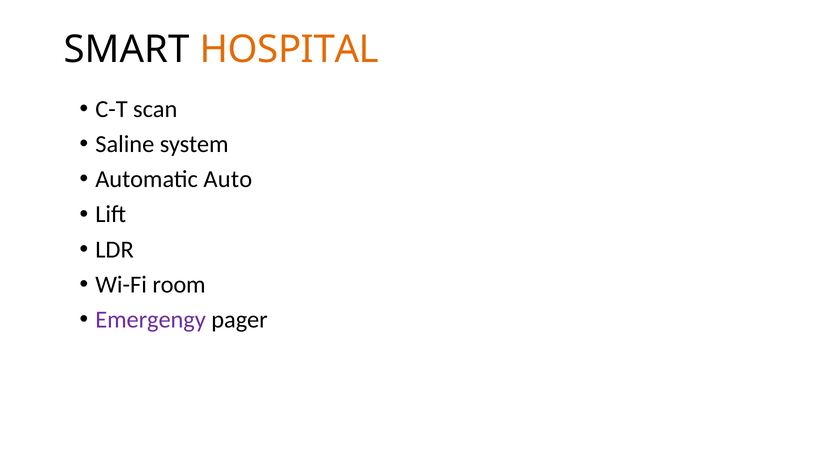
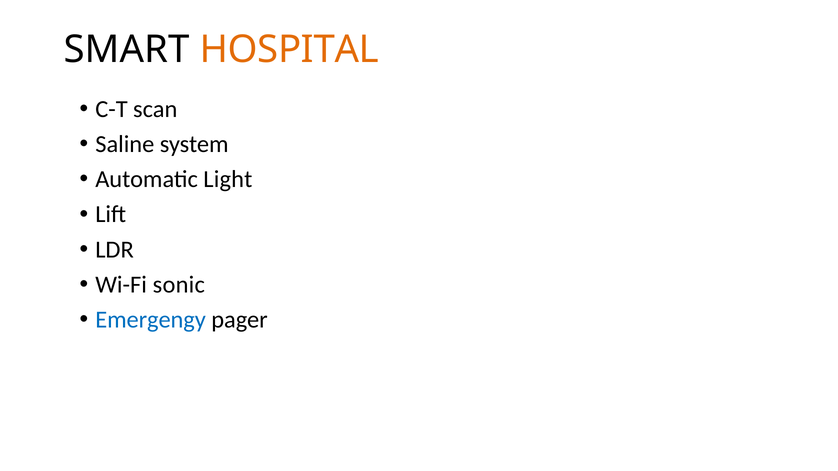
Auto: Auto -> Light
room: room -> sonic
Emergengy colour: purple -> blue
